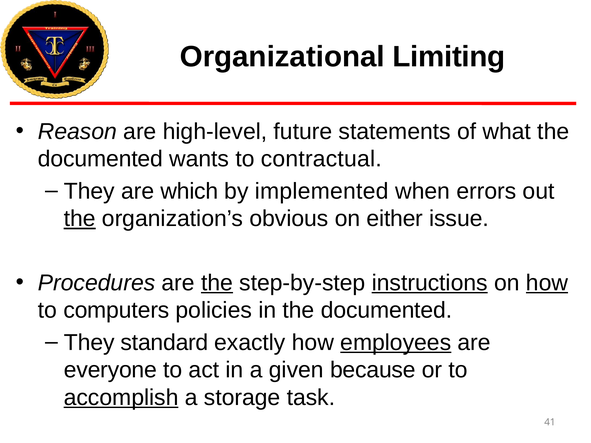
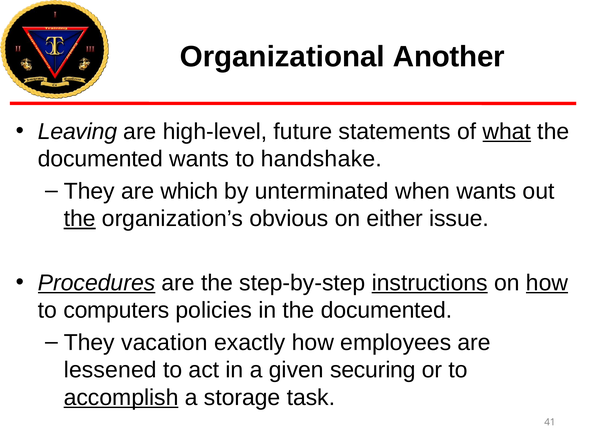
Limiting: Limiting -> Another
Reason: Reason -> Leaving
what underline: none -> present
contractual: contractual -> handshake
implemented: implemented -> unterminated
when errors: errors -> wants
Procedures underline: none -> present
the at (217, 283) underline: present -> none
standard: standard -> vacation
employees underline: present -> none
everyone: everyone -> lessened
because: because -> securing
